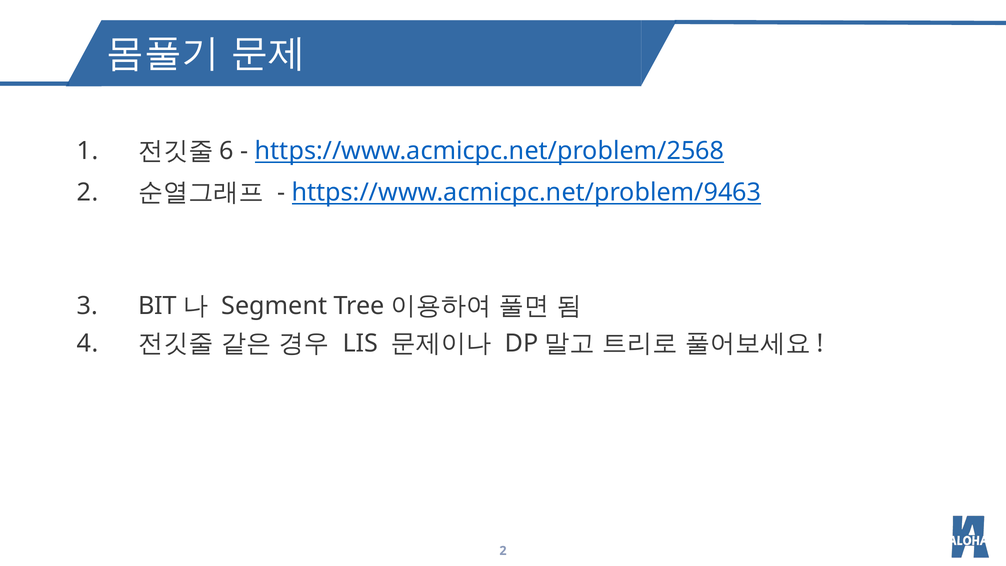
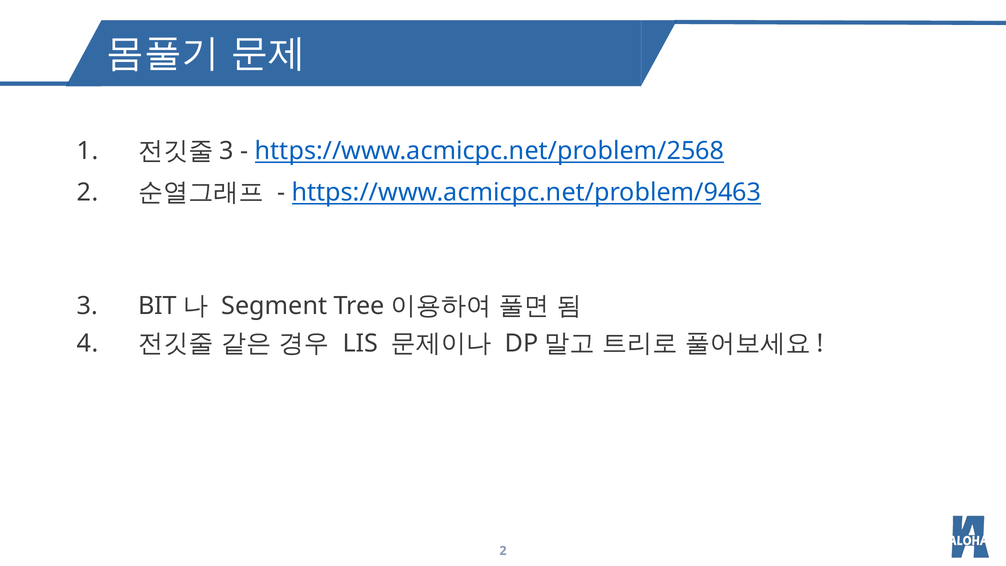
6 at (227, 151): 6 -> 3
